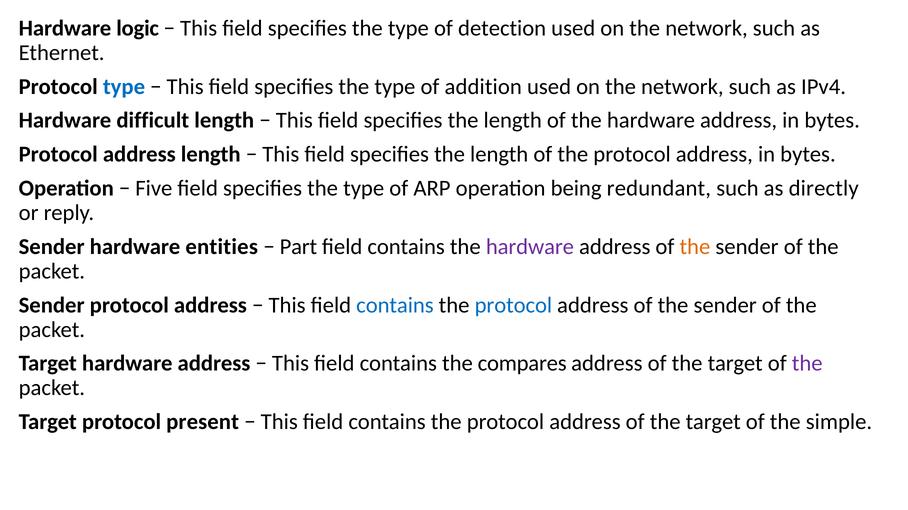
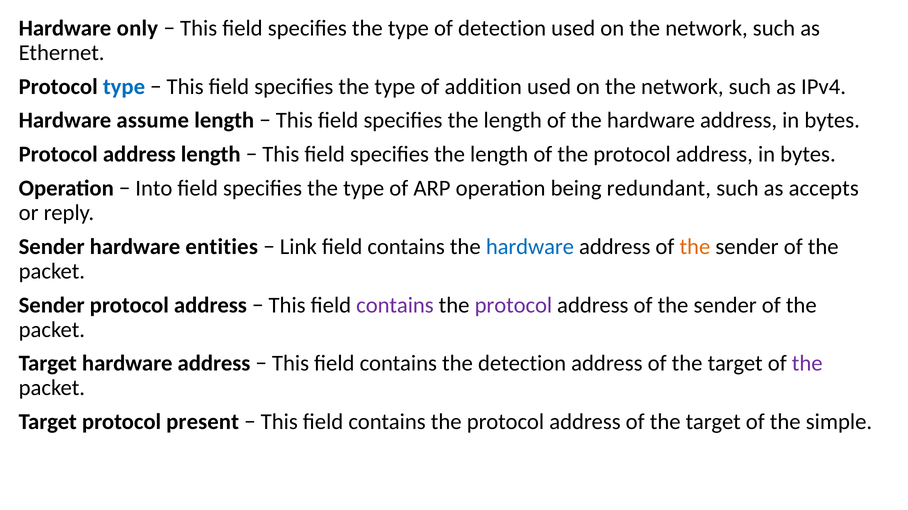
logic: logic -> only
difficult: difficult -> assume
Five: Five -> Into
directly: directly -> accepts
Part: Part -> Link
hardware at (530, 247) colour: purple -> blue
contains at (395, 306) colour: blue -> purple
protocol at (513, 306) colour: blue -> purple
the compares: compares -> detection
